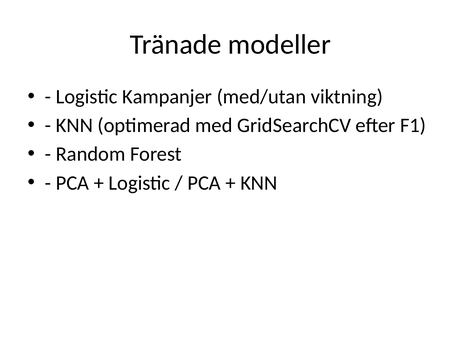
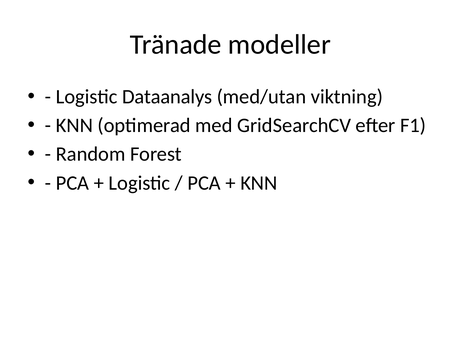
Kampanjer: Kampanjer -> Dataanalys
